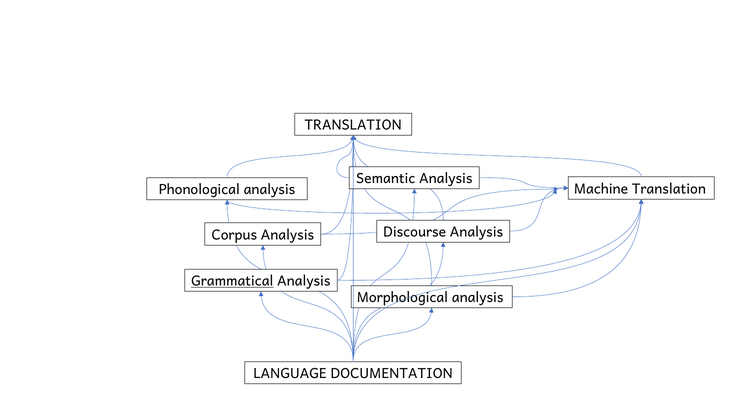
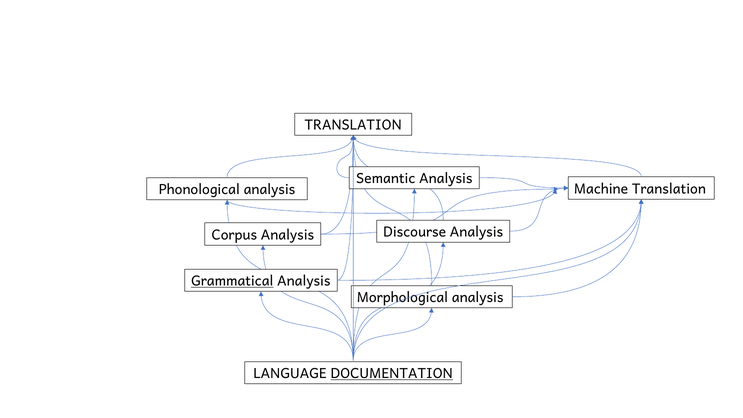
DOCUMENTATION underline: none -> present
